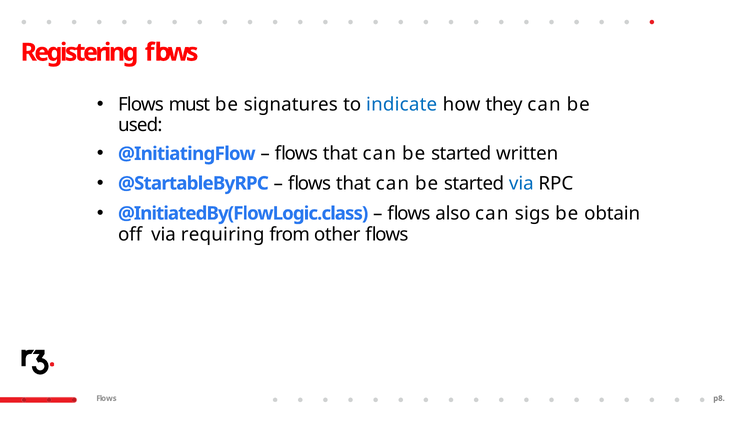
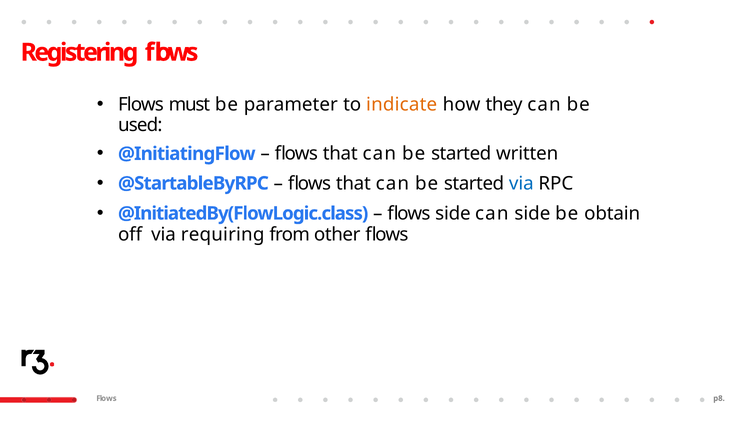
signatures: signatures -> parameter
indicate colour: blue -> orange
flows also: also -> side
can sigs: sigs -> side
